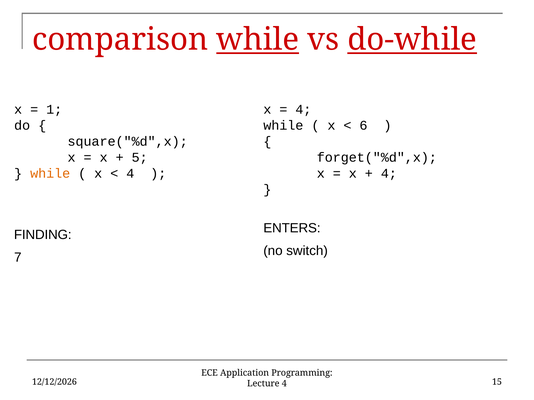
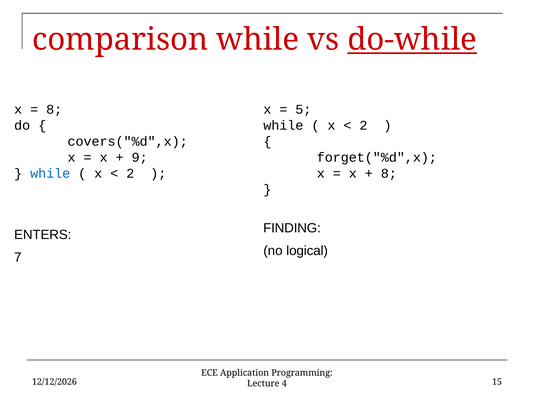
while at (258, 40) underline: present -> none
1 at (54, 109): 1 -> 8
4 at (303, 109): 4 -> 5
6 at (363, 125): 6 -> 2
square("%d",x: square("%d",x -> covers("%d",x
5: 5 -> 9
while at (50, 174) colour: orange -> blue
4 at (130, 174): 4 -> 2
4 at (389, 174): 4 -> 8
ENTERS: ENTERS -> FINDING
FINDING: FINDING -> ENTERS
switch: switch -> logical
